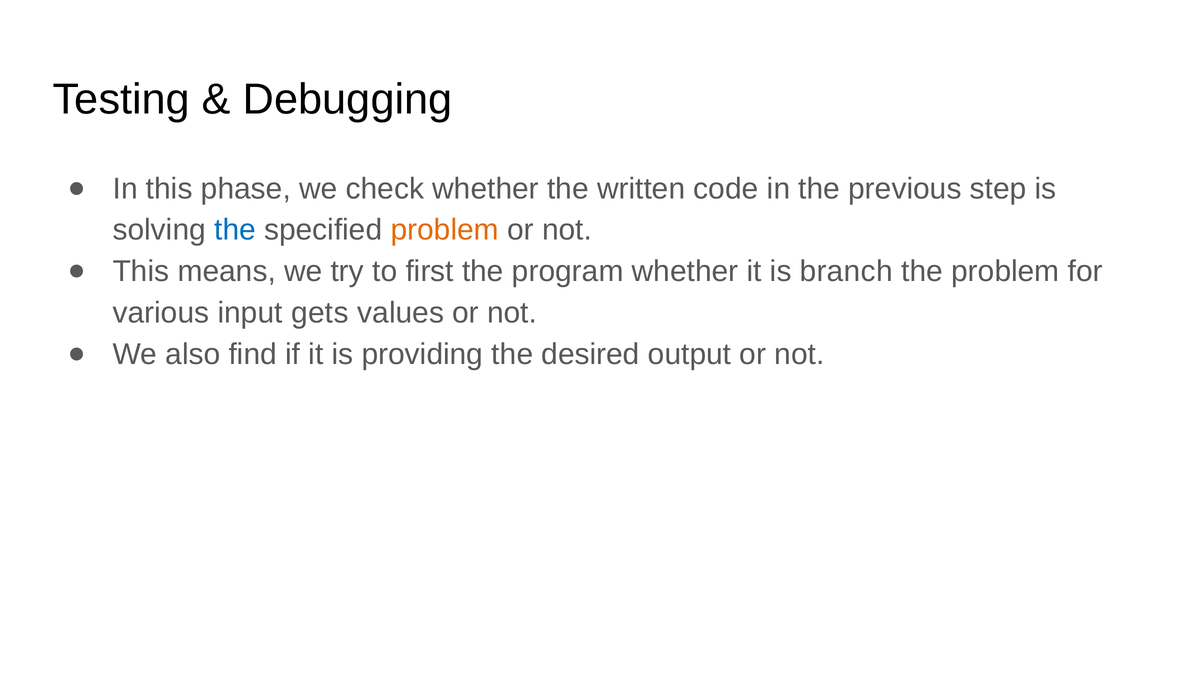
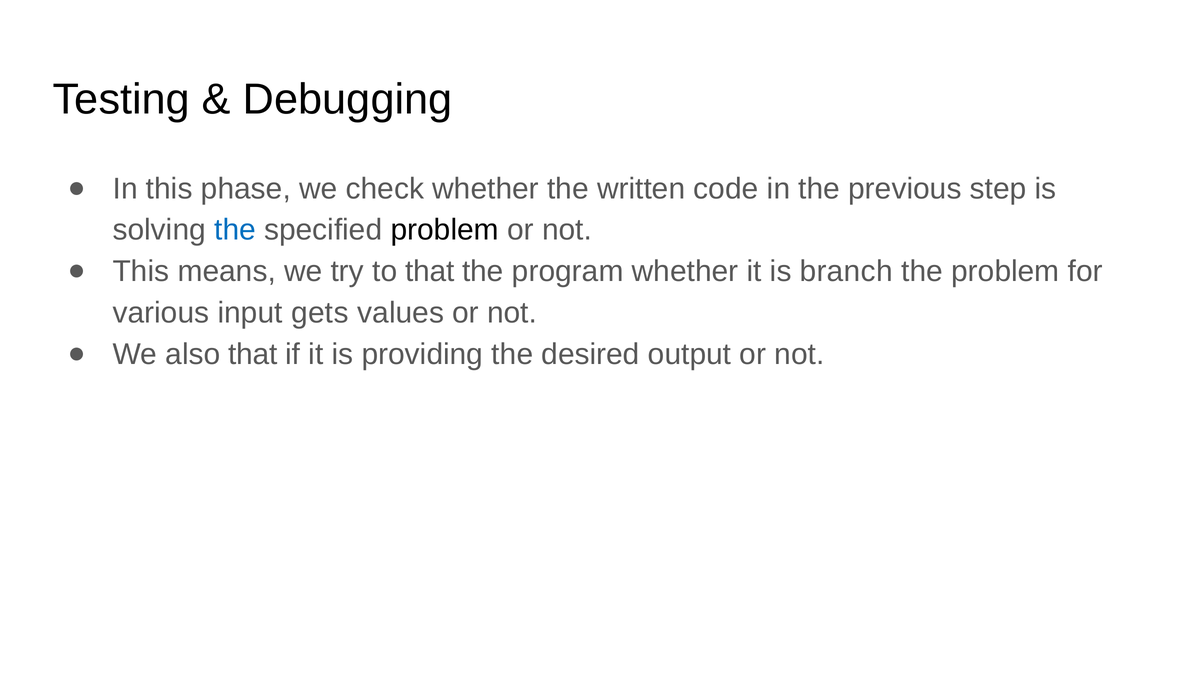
problem at (445, 230) colour: orange -> black
to first: first -> that
also find: find -> that
